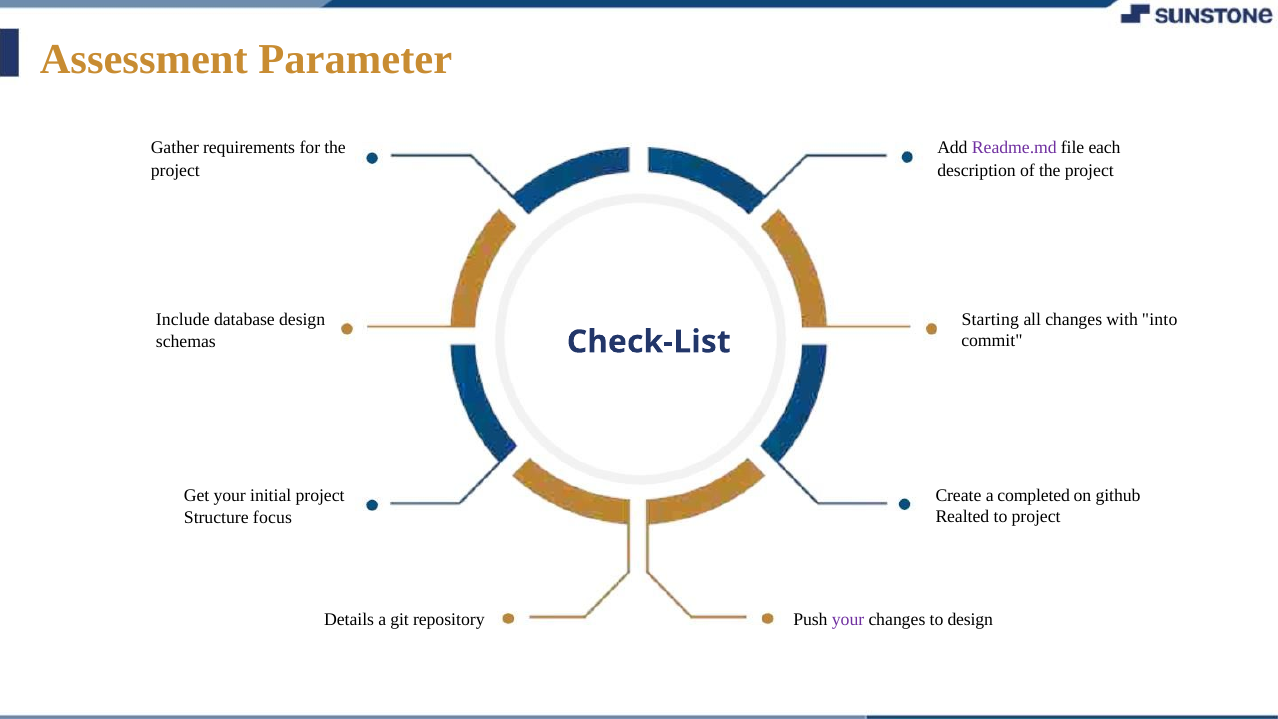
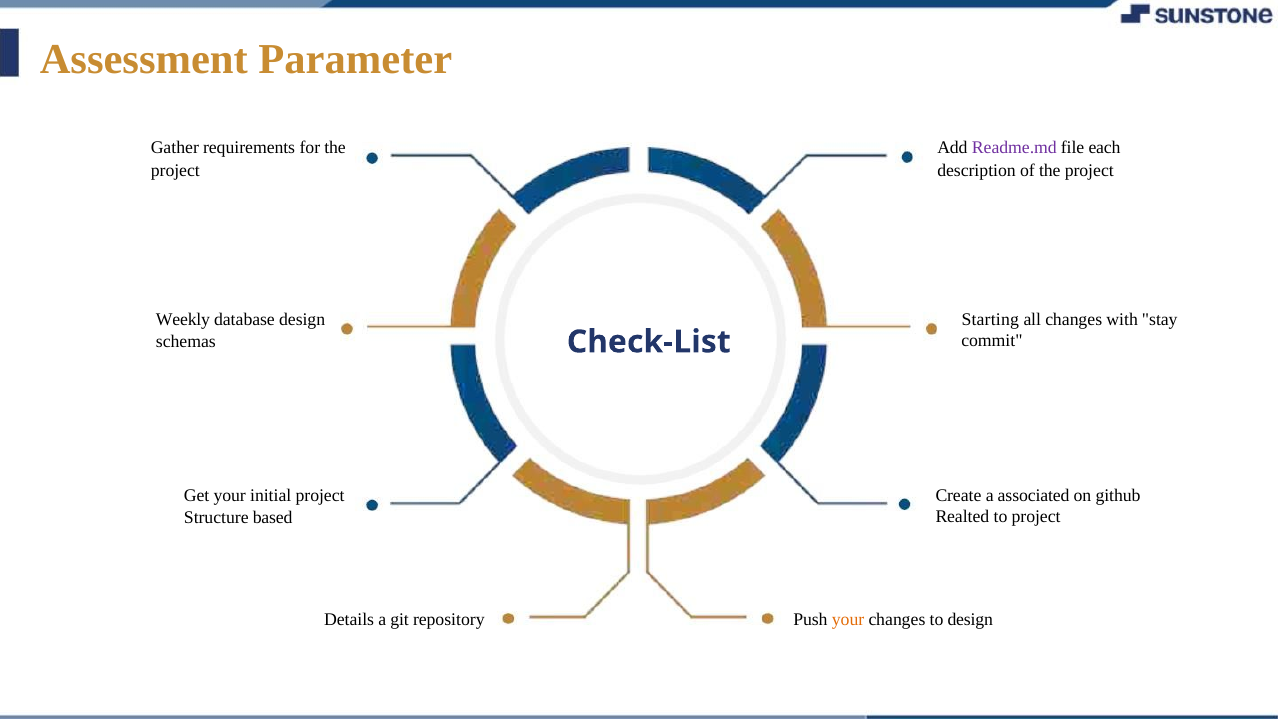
Include: Include -> Weekly
into: into -> stay
completed: completed -> associated
focus: focus -> based
your at (848, 619) colour: purple -> orange
